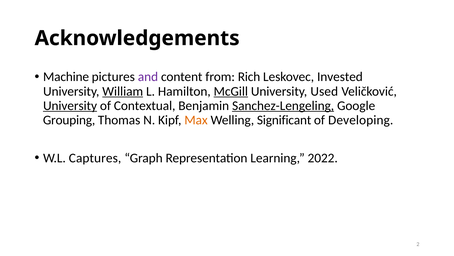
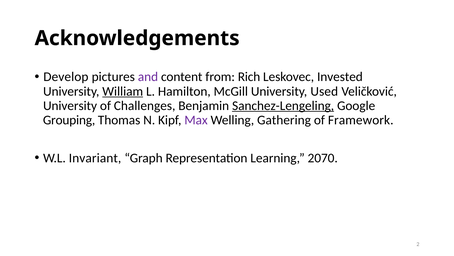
Machine: Machine -> Develop
McGill underline: present -> none
University at (70, 105) underline: present -> none
Contextual: Contextual -> Challenges
Max colour: orange -> purple
Significant: Significant -> Gathering
Developing: Developing -> Framework
Captures: Captures -> Invariant
2022: 2022 -> 2070
